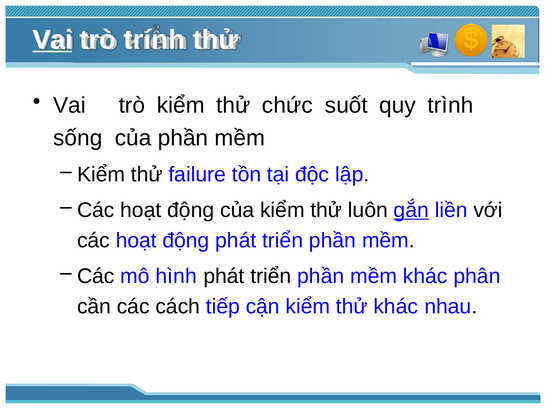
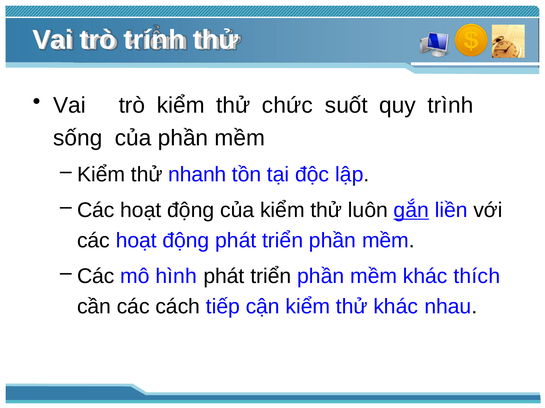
Vai at (52, 40) underline: present -> none
failure: failure -> nhanh
phân: phân -> thích
